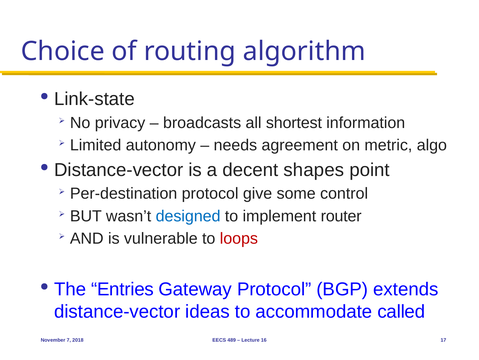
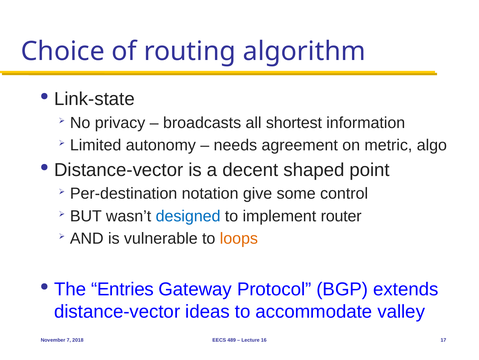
shapes: shapes -> shaped
Per-destination protocol: protocol -> notation
loops colour: red -> orange
called: called -> valley
